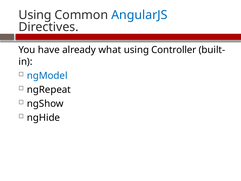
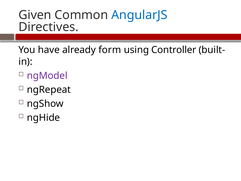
Using at (35, 15): Using -> Given
what: what -> form
ngModel colour: blue -> purple
